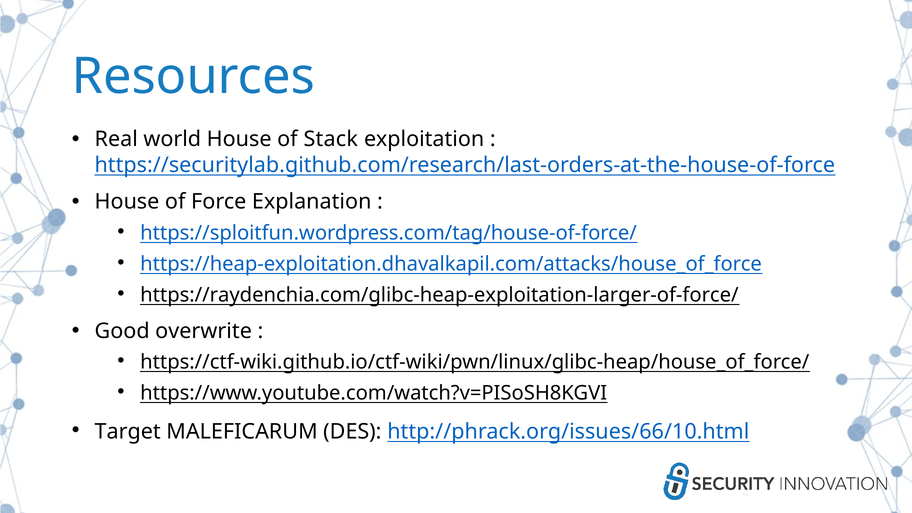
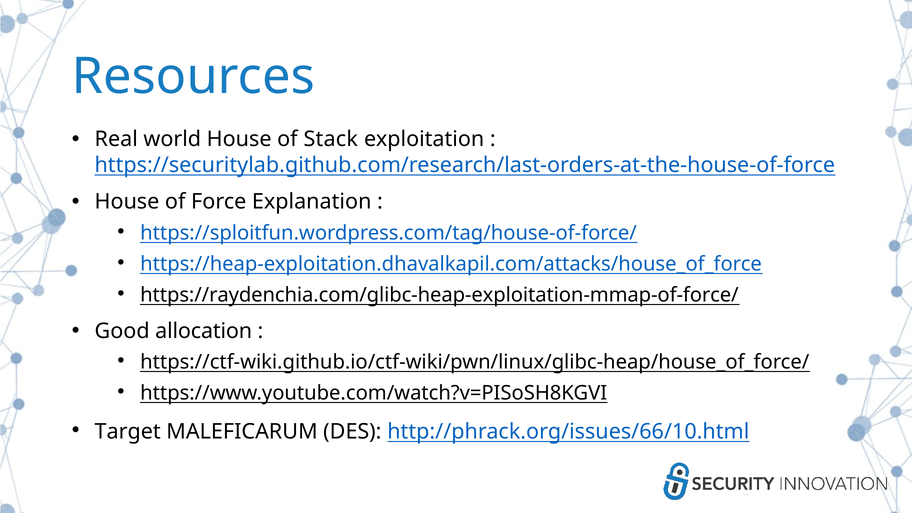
https://raydenchia.com/glibc-heap-exploitation-larger-of-force/: https://raydenchia.com/glibc-heap-exploitation-larger-of-force/ -> https://raydenchia.com/glibc-heap-exploitation-mmap-of-force/
overwrite: overwrite -> allocation
